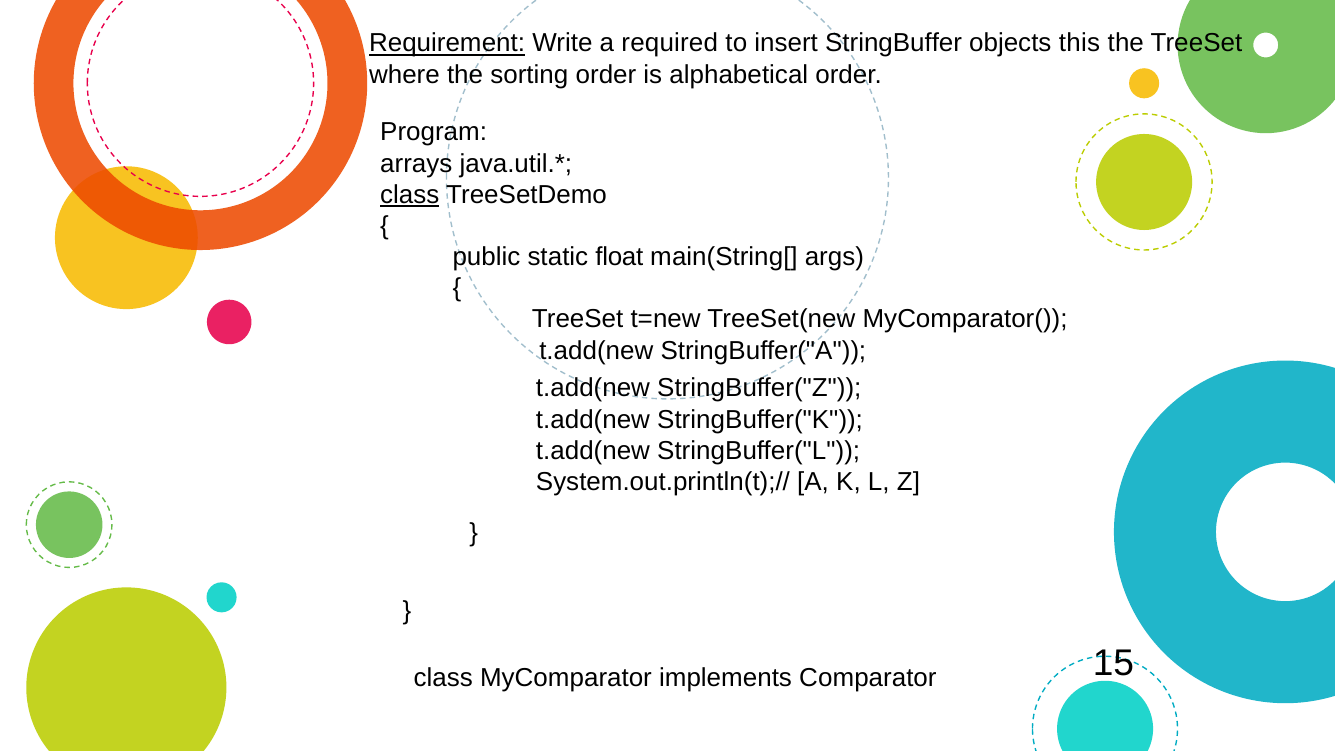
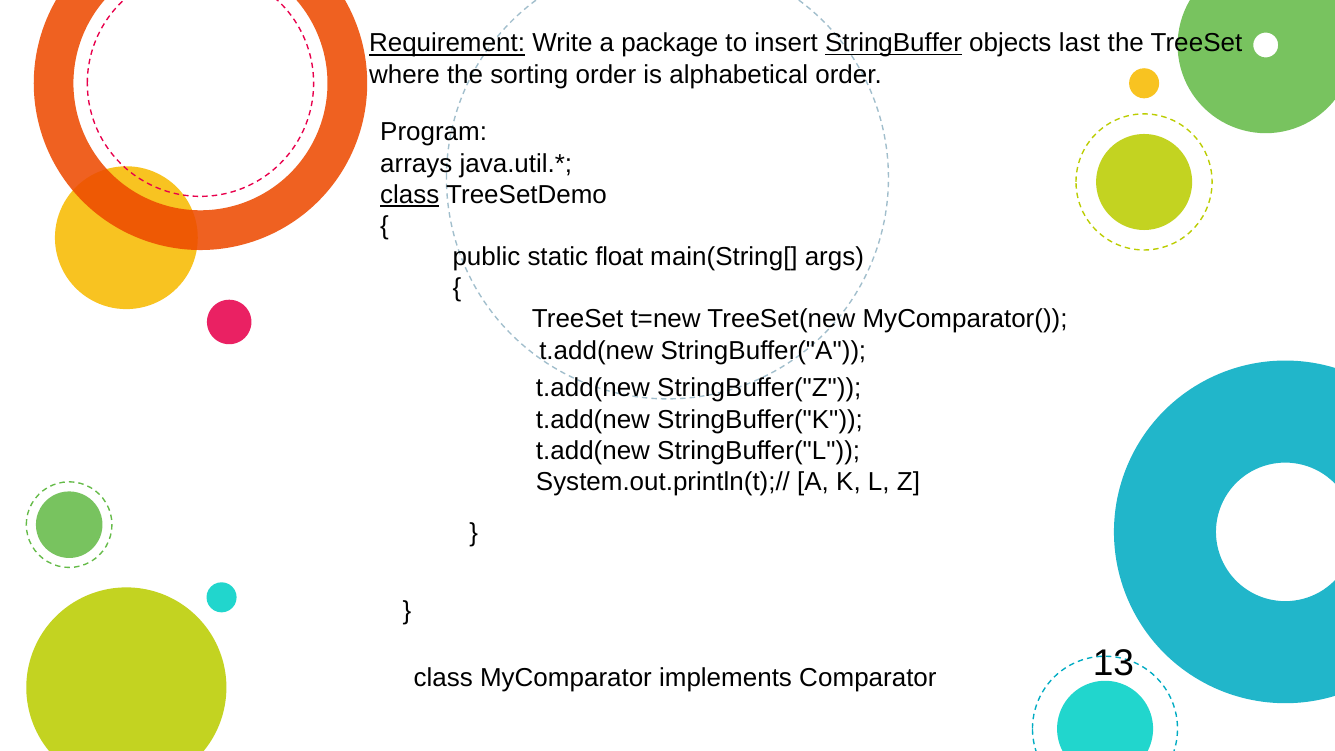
required: required -> package
StringBuffer underline: none -> present
this: this -> last
15: 15 -> 13
